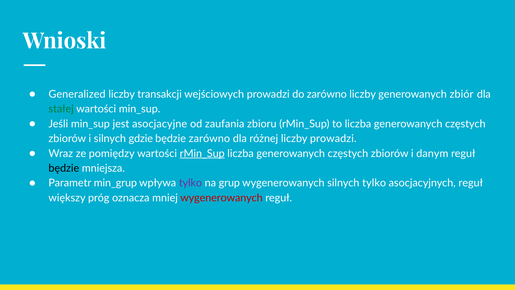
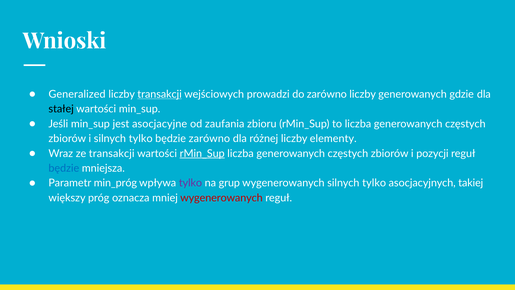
transakcji at (160, 94) underline: none -> present
zbiór: zbiór -> gdzie
stałej colour: green -> black
i silnych gdzie: gdzie -> tylko
liczby prowadzi: prowadzi -> elementy
ze pomiędzy: pomiędzy -> transakcji
danym: danym -> pozycji
będzie at (64, 168) colour: black -> blue
min_grup: min_grup -> min_próg
asocjacyjnych reguł: reguł -> takiej
